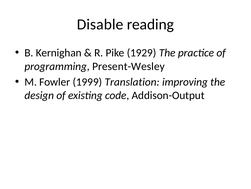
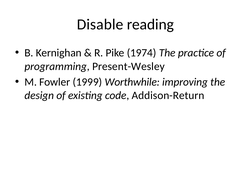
1929: 1929 -> 1974
Translation: Translation -> Worthwhile
Addison-Output: Addison-Output -> Addison-Return
